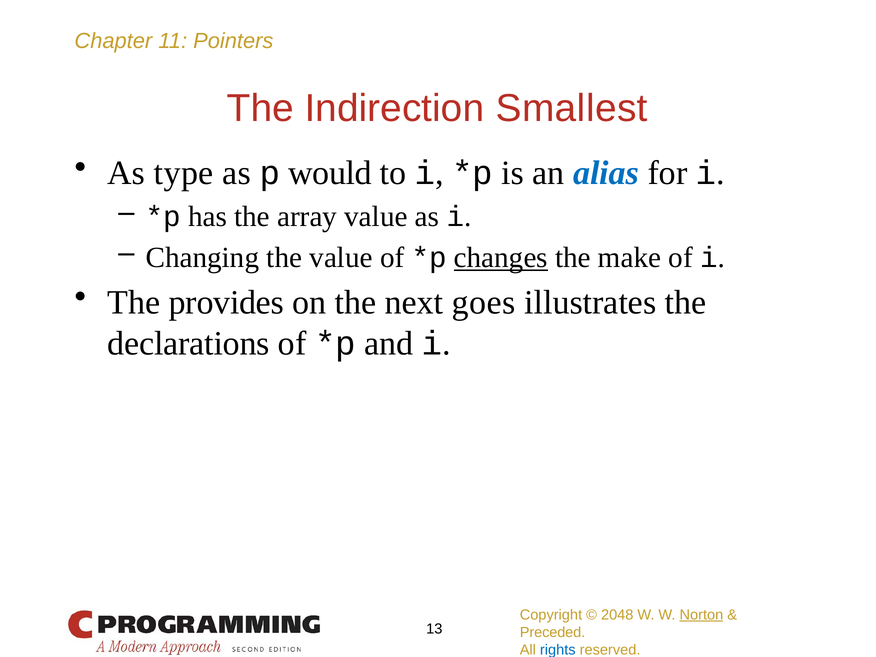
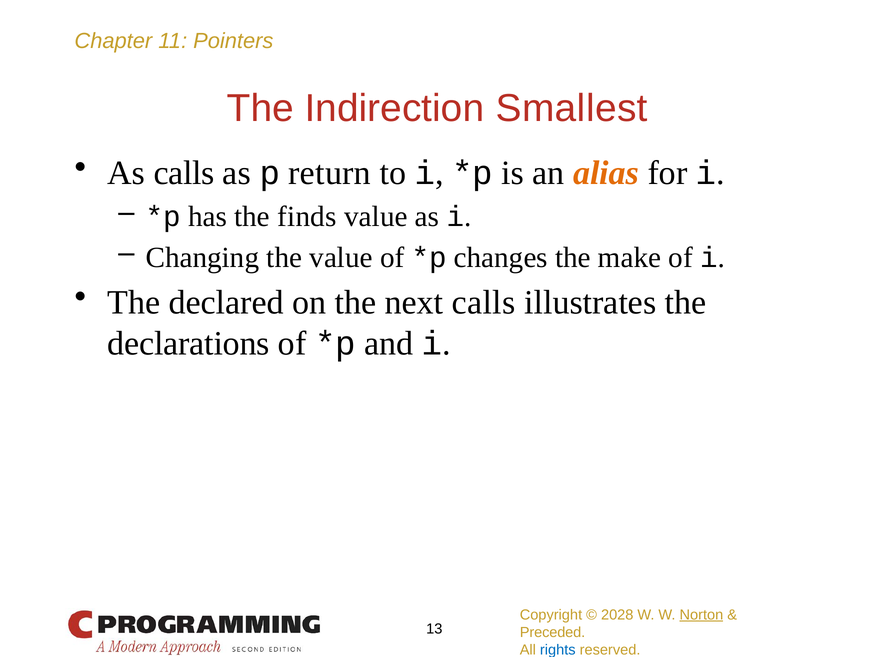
As type: type -> calls
would: would -> return
alias colour: blue -> orange
array: array -> finds
changes underline: present -> none
provides: provides -> declared
next goes: goes -> calls
2048: 2048 -> 2028
